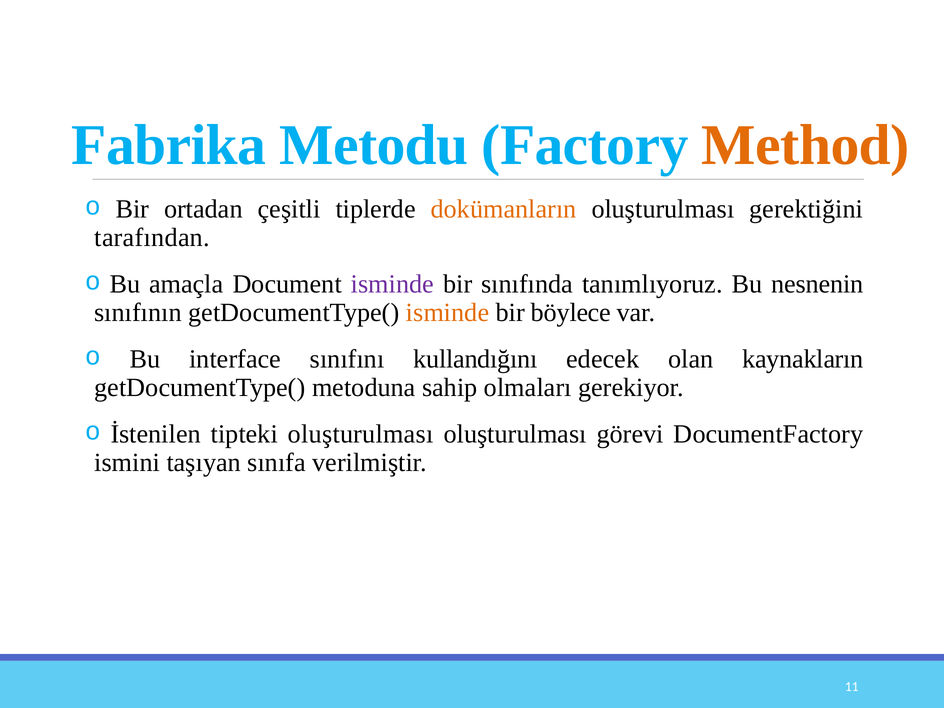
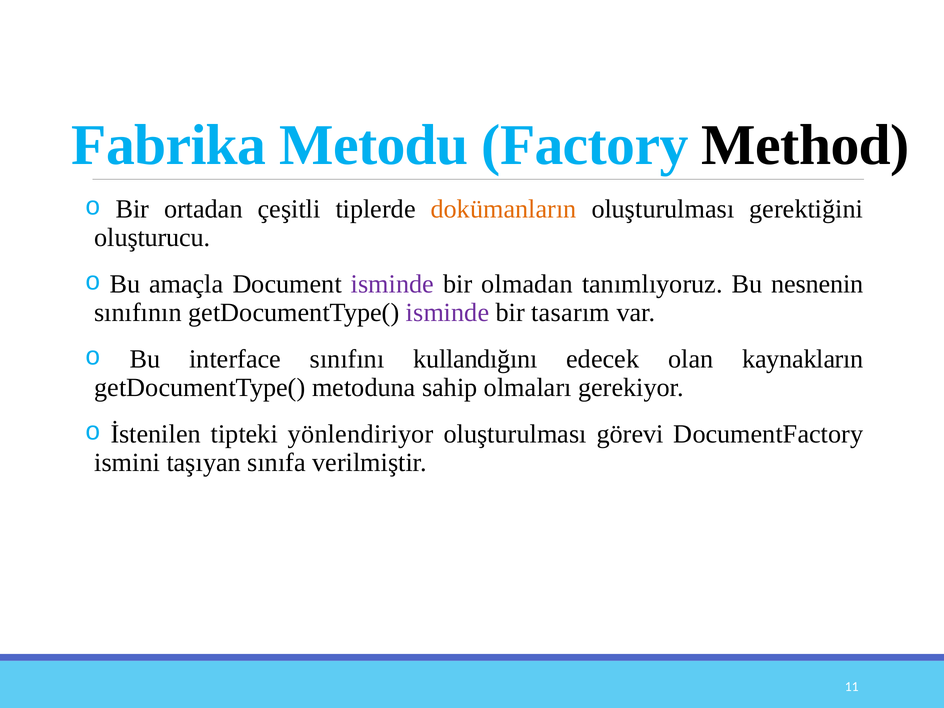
Method colour: orange -> black
tarafından: tarafından -> oluşturucu
sınıfında: sınıfında -> olmadan
isminde at (448, 313) colour: orange -> purple
böylece: böylece -> tasarım
tipteki oluşturulması: oluşturulması -> yönlendiriyor
